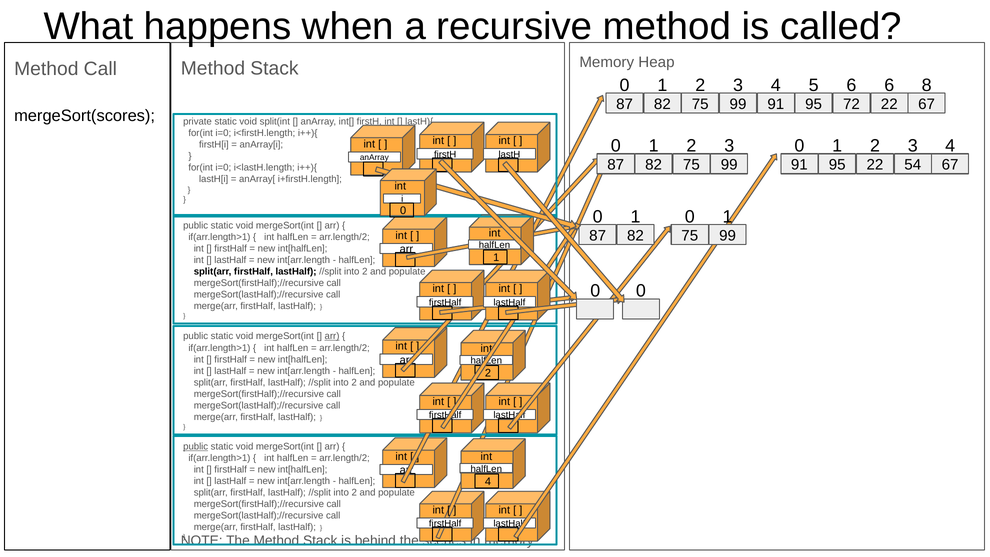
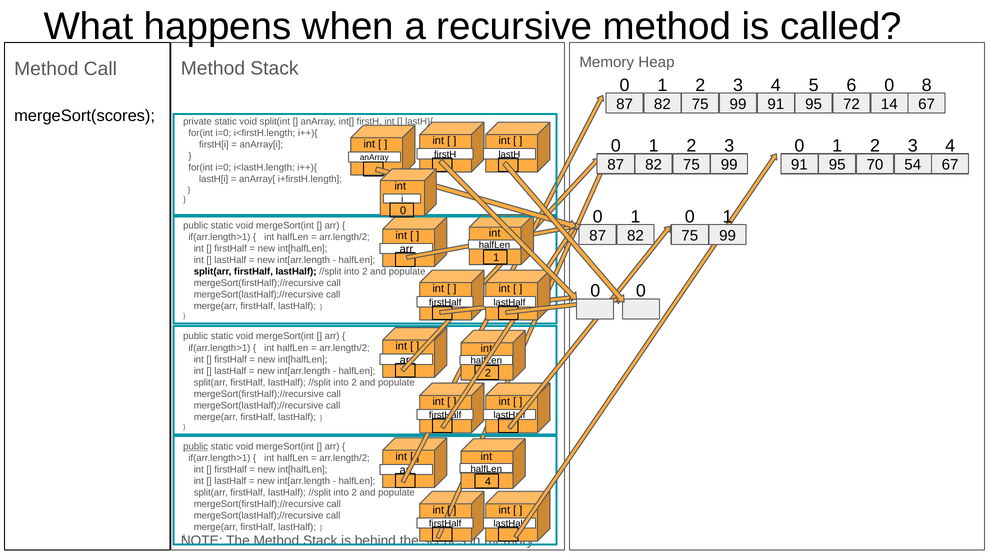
6 6: 6 -> 0
72 22: 22 -> 14
95 22: 22 -> 70
arr at (332, 336) underline: present -> none
